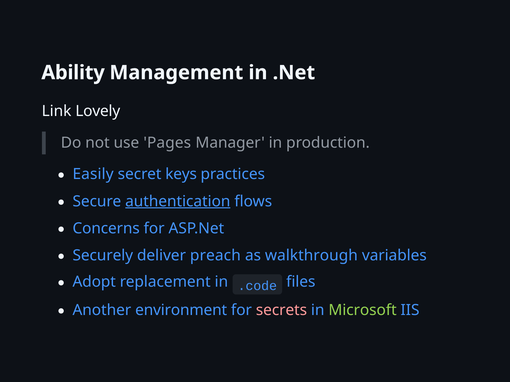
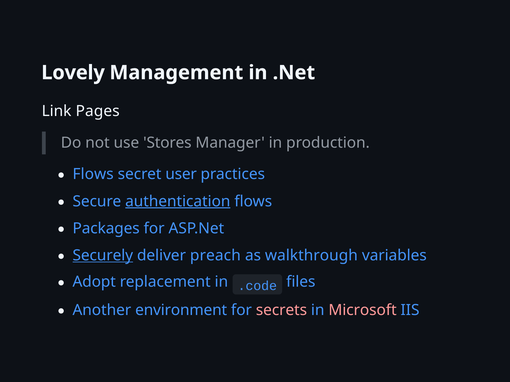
Ability: Ability -> Lovely
Lovely: Lovely -> Pages
Pages: Pages -> Stores
Easily at (93, 174): Easily -> Flows
keys: keys -> user
Concerns: Concerns -> Packages
Securely underline: none -> present
Microsoft colour: light green -> pink
